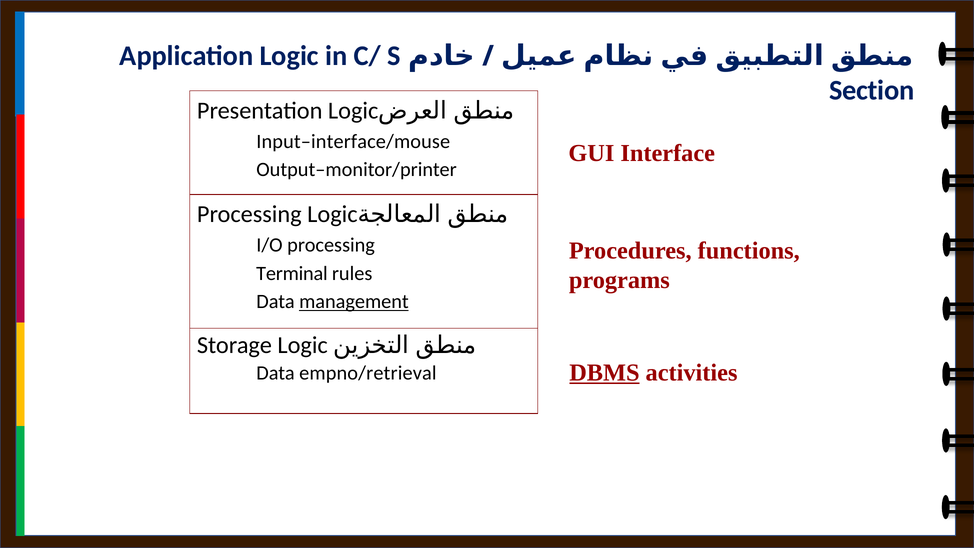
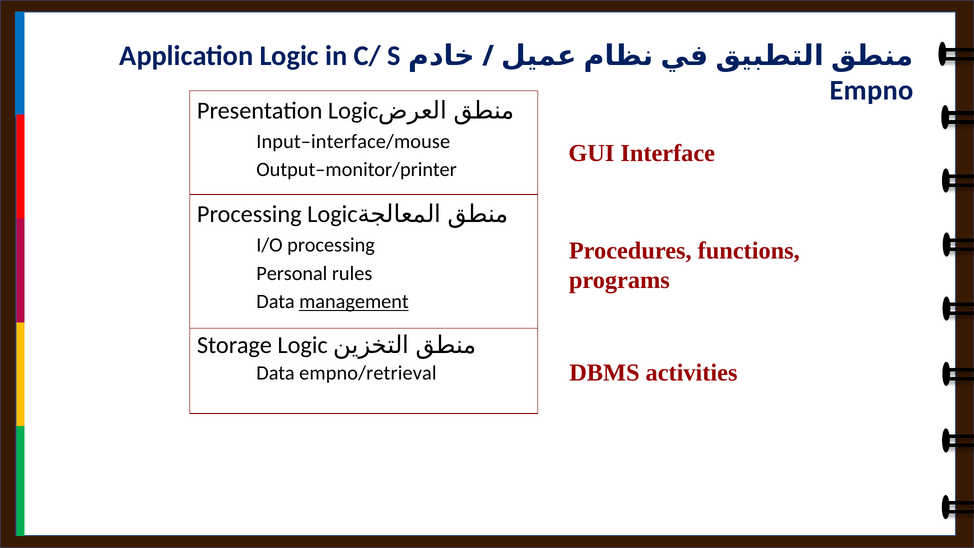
Section: Section -> Empno
Terminal: Terminal -> Personal
DBMS underline: present -> none
